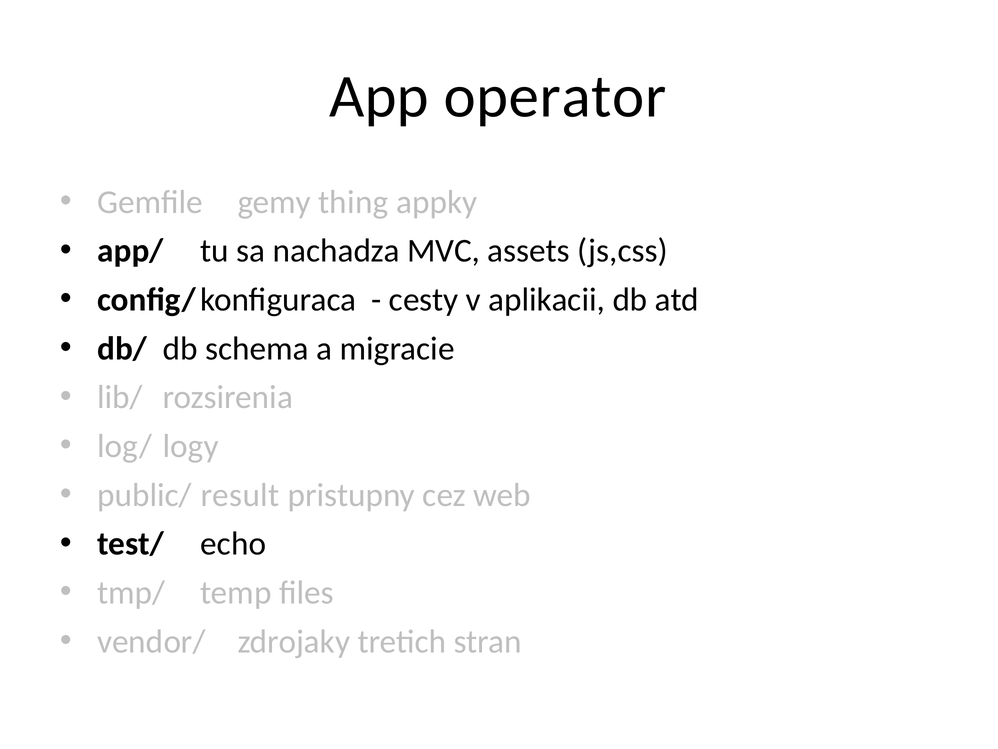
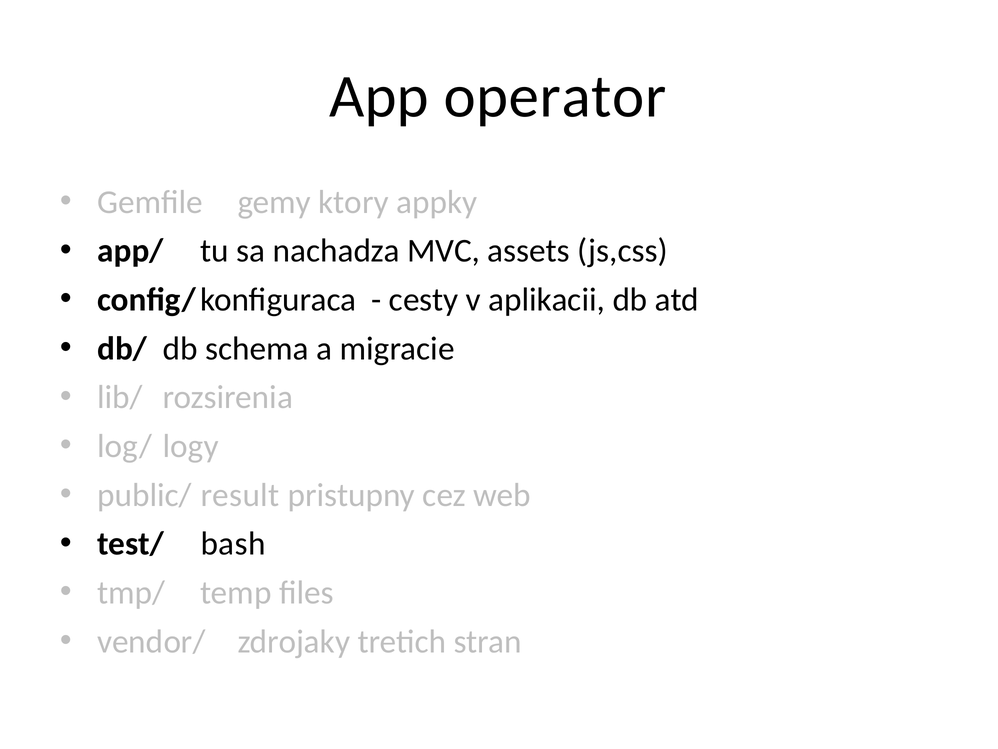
thing: thing -> ktory
echo: echo -> bash
